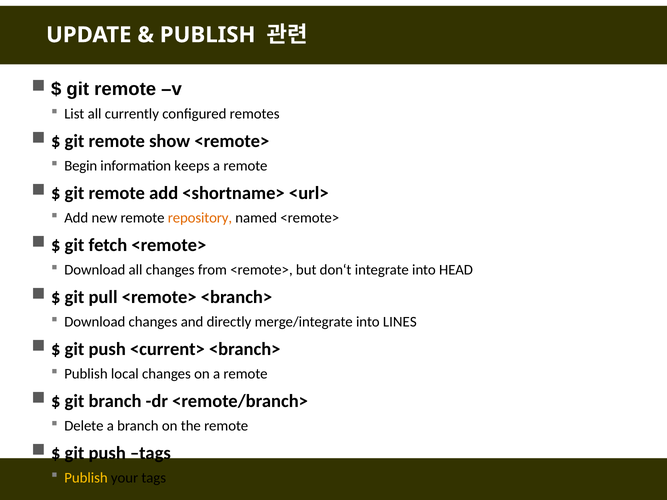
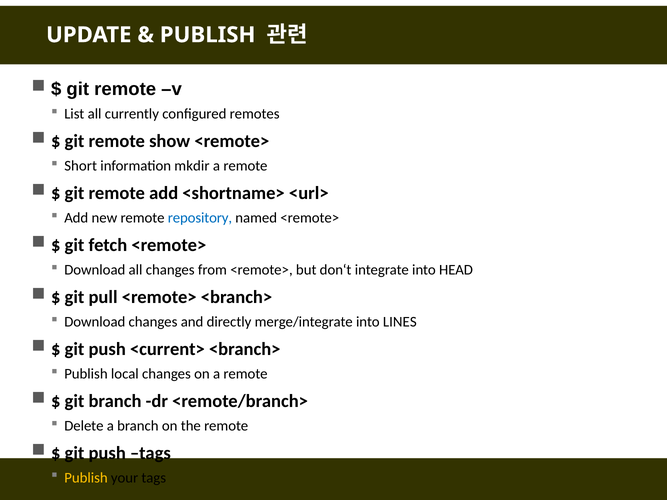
Begin: Begin -> Short
keeps: keeps -> mkdir
repository colour: orange -> blue
